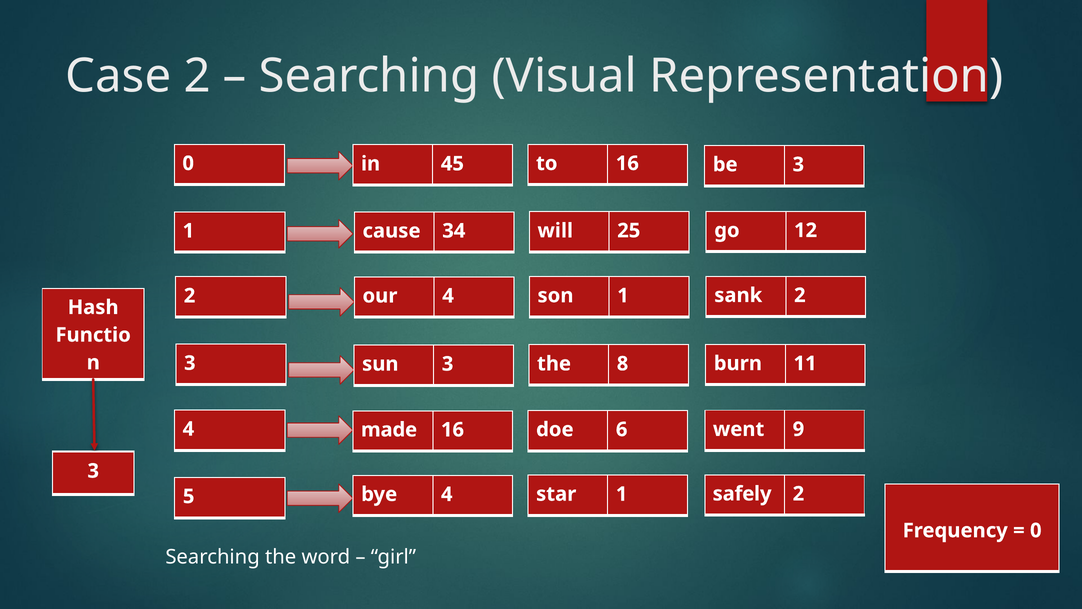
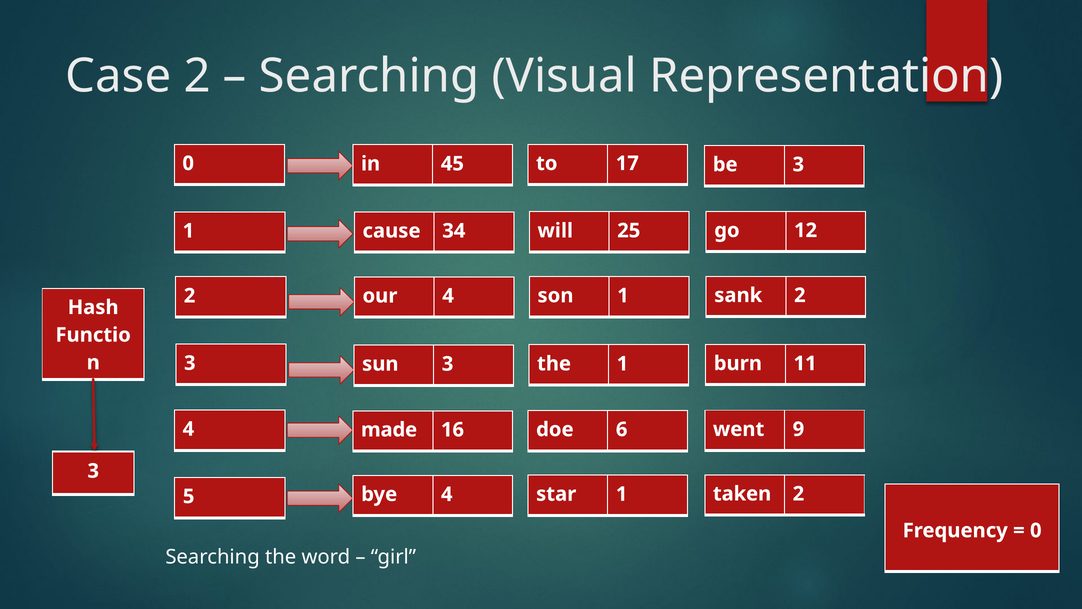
to 16: 16 -> 17
the 8: 8 -> 1
safely: safely -> taken
